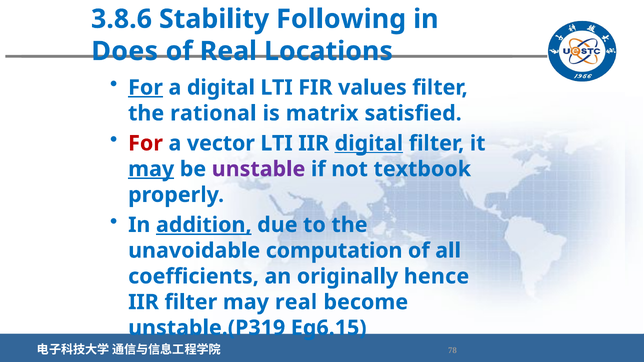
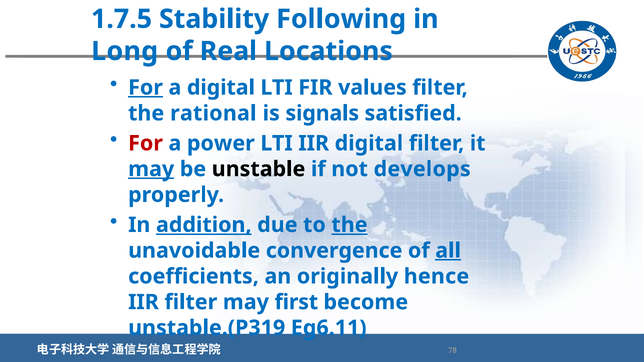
3.8.6: 3.8.6 -> 1.7.5
Does: Does -> Long
matrix: matrix -> signals
vector: vector -> power
digital at (369, 143) underline: present -> none
unstable colour: purple -> black
textbook: textbook -> develops
the at (349, 225) underline: none -> present
computation: computation -> convergence
all underline: none -> present
may real: real -> first
Eg6.15: Eg6.15 -> Eg6.11
